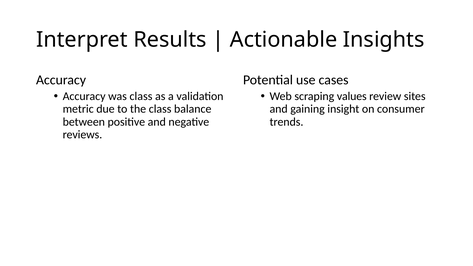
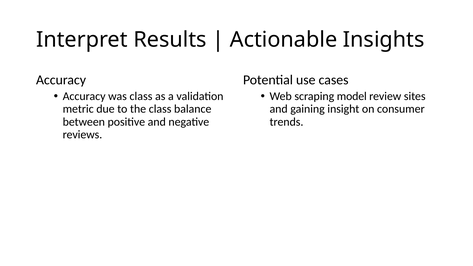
values: values -> model
